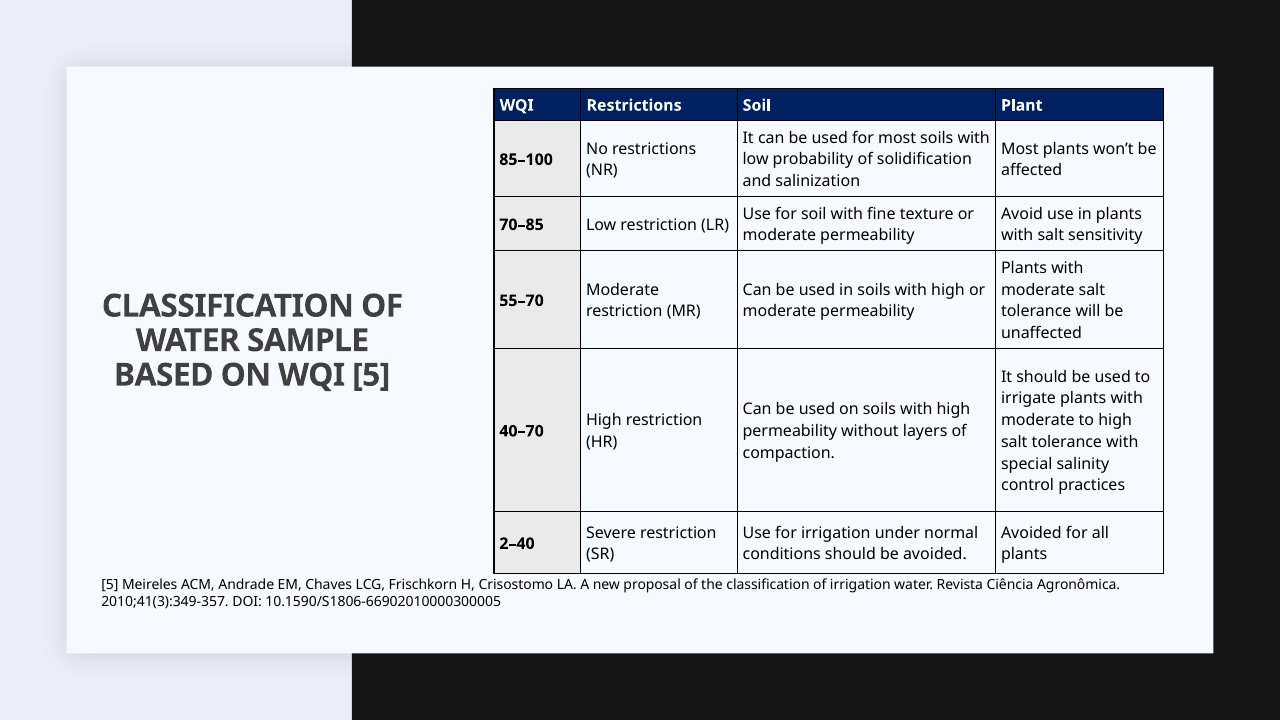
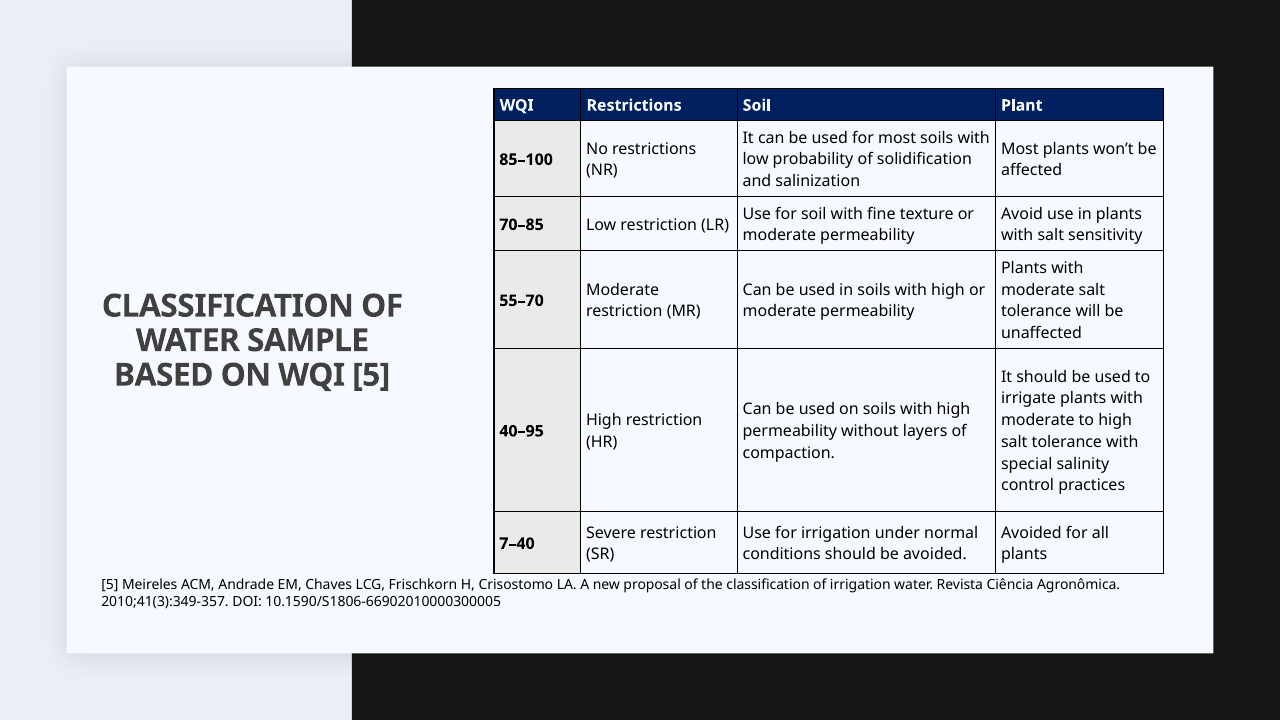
40–70: 40–70 -> 40–95
2–40: 2–40 -> 7–40
